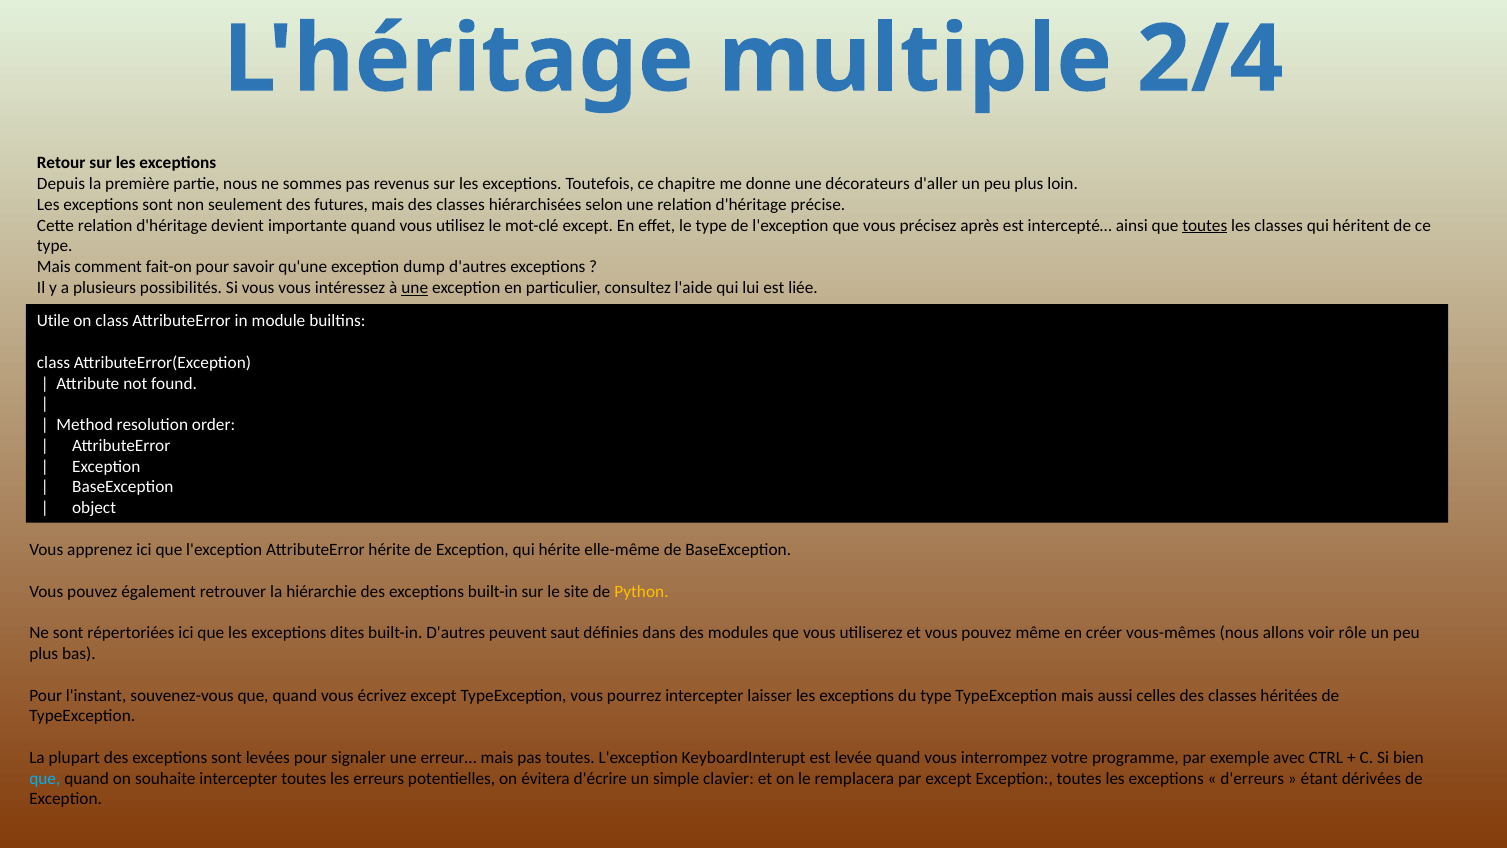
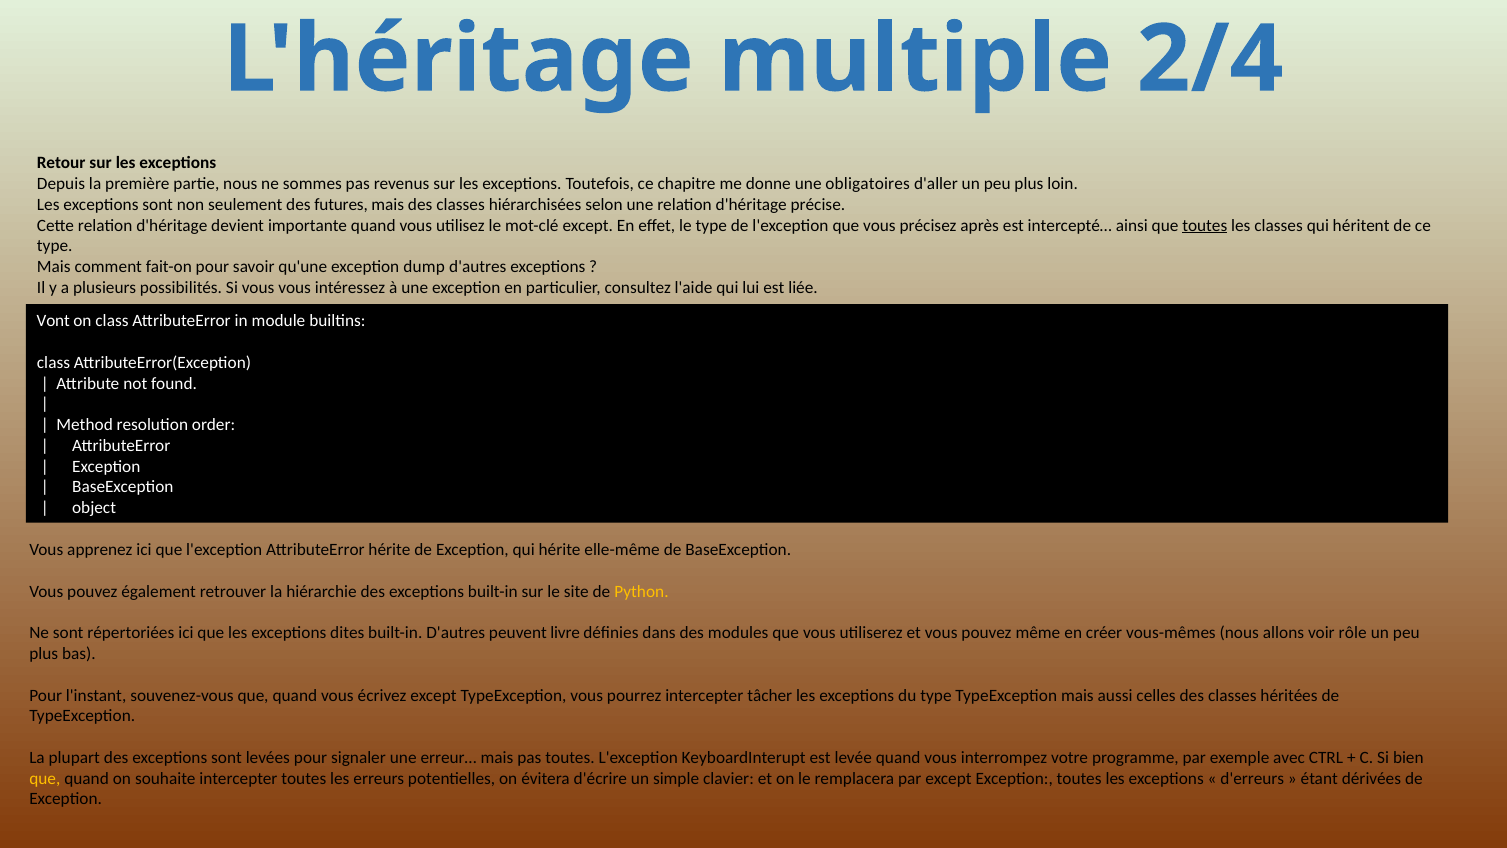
décorateurs: décorateurs -> obligatoires
une at (415, 288) underline: present -> none
Utile: Utile -> Vont
saut: saut -> livre
laisser: laisser -> tâcher
que at (45, 778) colour: light blue -> yellow
